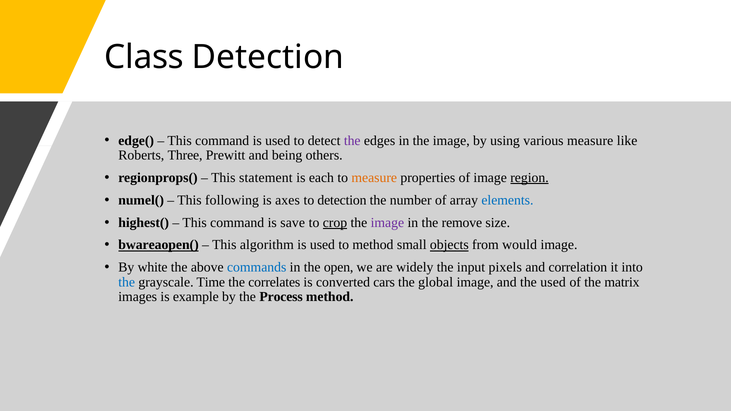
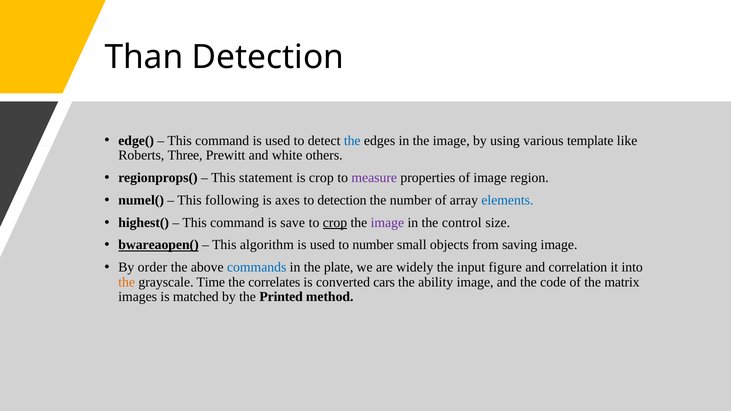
Class: Class -> Than
the at (352, 141) colour: purple -> blue
various measure: measure -> template
being: being -> white
is each: each -> crop
measure at (374, 178) colour: orange -> purple
region underline: present -> none
remove: remove -> control
to method: method -> number
objects underline: present -> none
would: would -> saving
white: white -> order
open: open -> plate
pixels: pixels -> figure
the at (127, 282) colour: blue -> orange
global: global -> ability
the used: used -> code
example: example -> matched
Process: Process -> Printed
